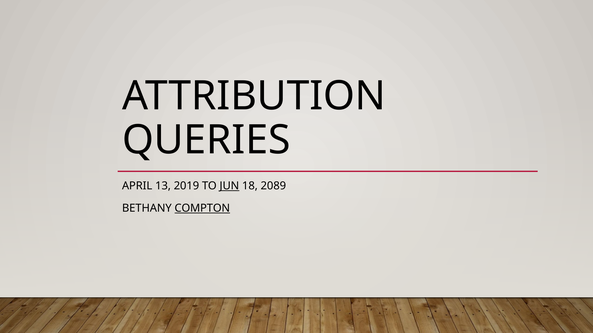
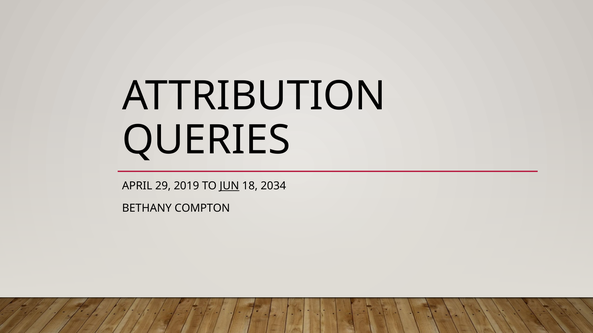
13: 13 -> 29
2089: 2089 -> 2034
COMPTON underline: present -> none
